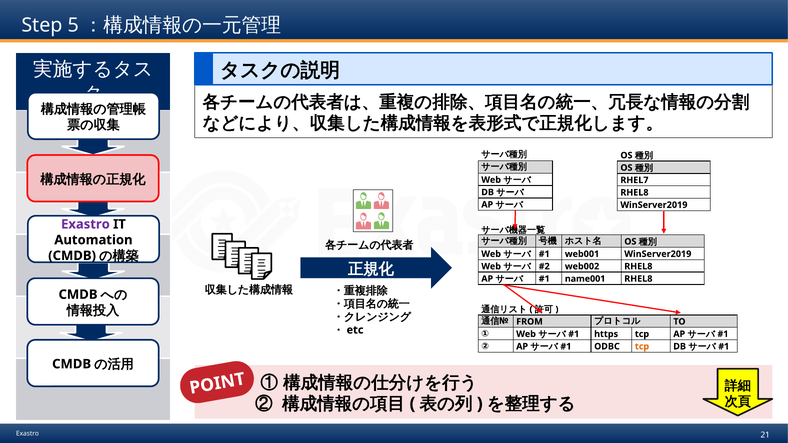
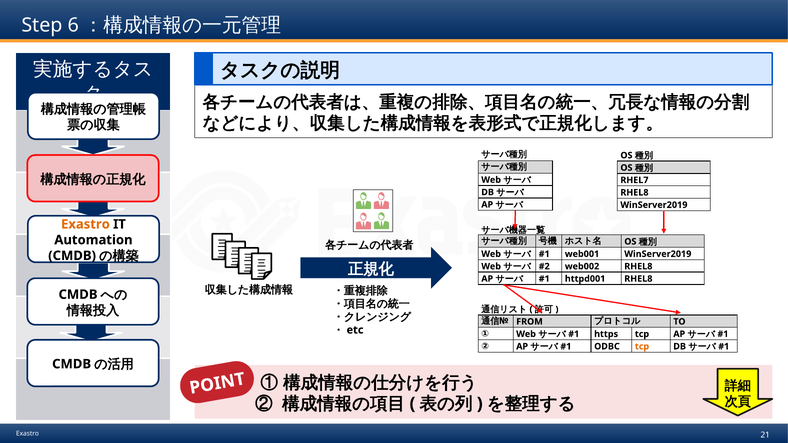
5: 5 -> 6
Exastro at (85, 224) colour: purple -> orange
name001: name001 -> httpd001
